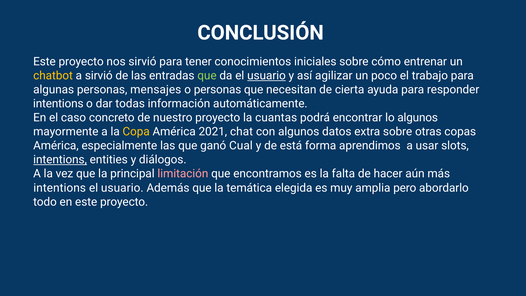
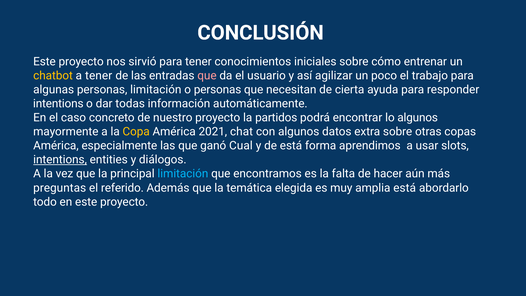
a sirvió: sirvió -> tener
que at (207, 76) colour: light green -> pink
usuario at (266, 76) underline: present -> none
personas mensajes: mensajes -> limitación
cuantas: cuantas -> partidos
limitación at (183, 174) colour: pink -> light blue
intentions at (60, 188): intentions -> preguntas
usuario at (122, 188): usuario -> referido
amplia pero: pero -> está
